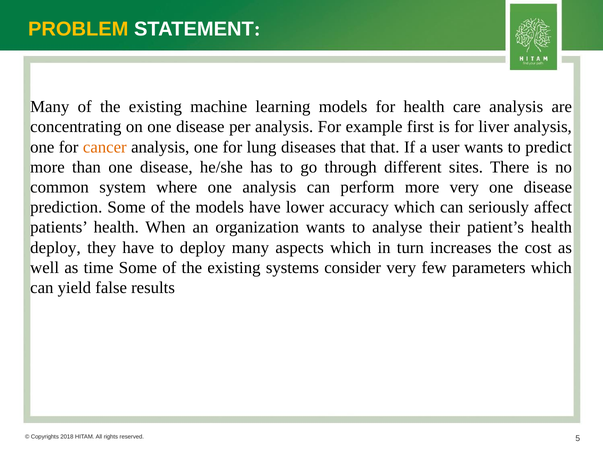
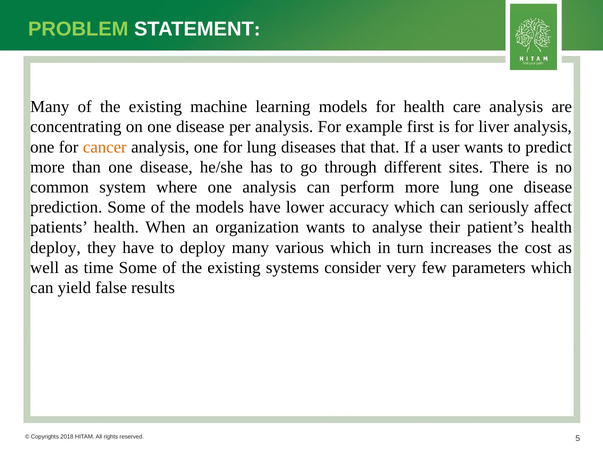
PROBLEM colour: yellow -> light green
more very: very -> lung
aspects: aspects -> various
